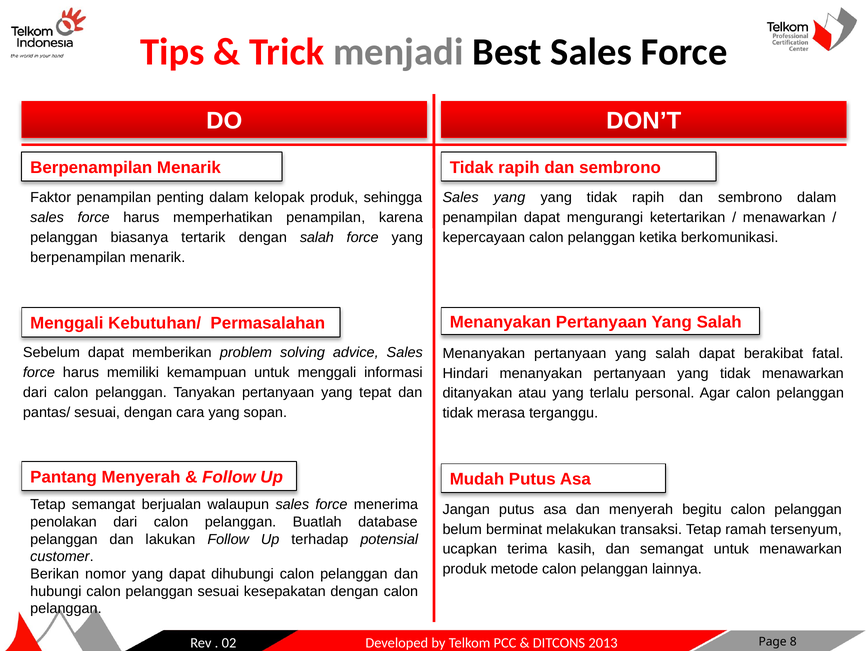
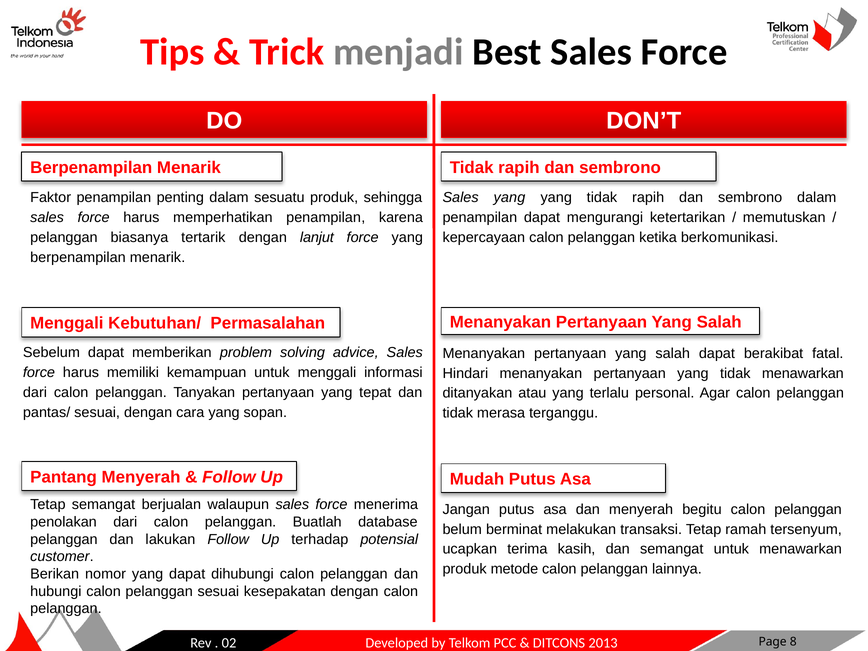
kelopak: kelopak -> sesuatu
menawarkan at (784, 217): menawarkan -> memutuskan
dengan salah: salah -> lanjut
